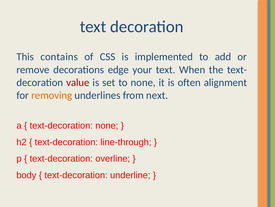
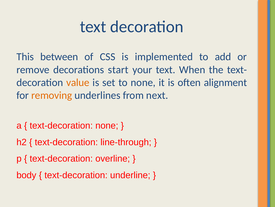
contains: contains -> between
edge: edge -> start
value colour: red -> orange
